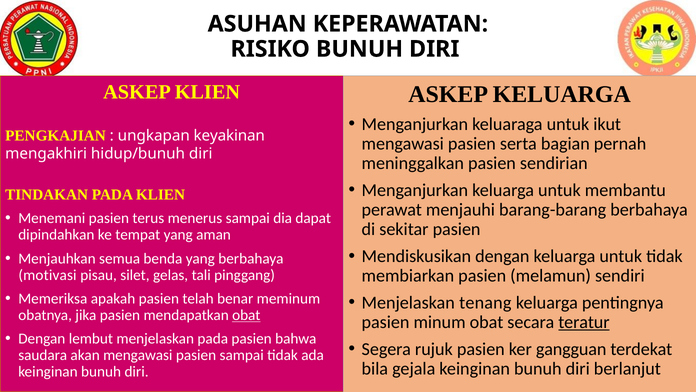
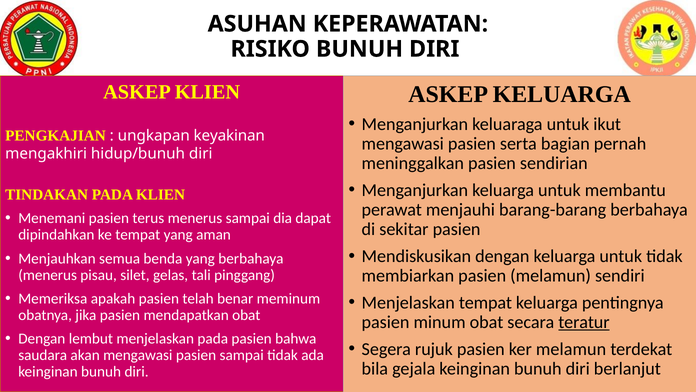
motivasi at (48, 275): motivasi -> menerus
Menjelaskan tenang: tenang -> tempat
obat at (246, 315) underline: present -> none
ker gangguan: gangguan -> melamun
